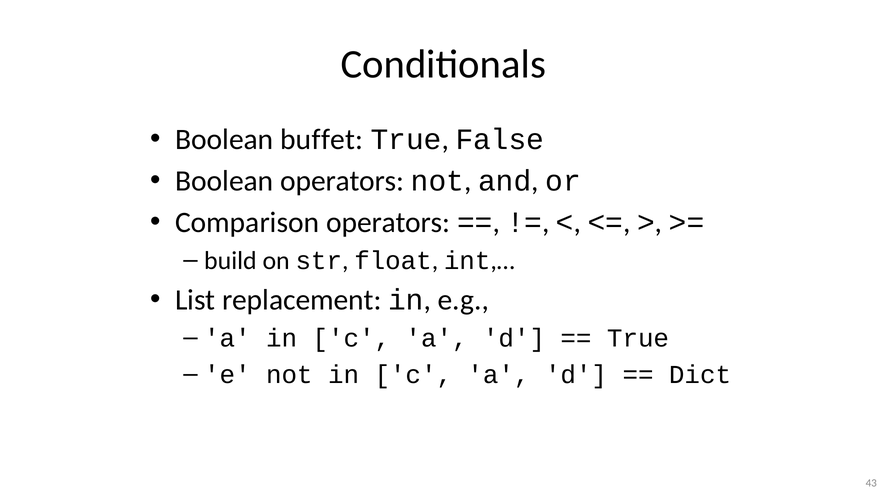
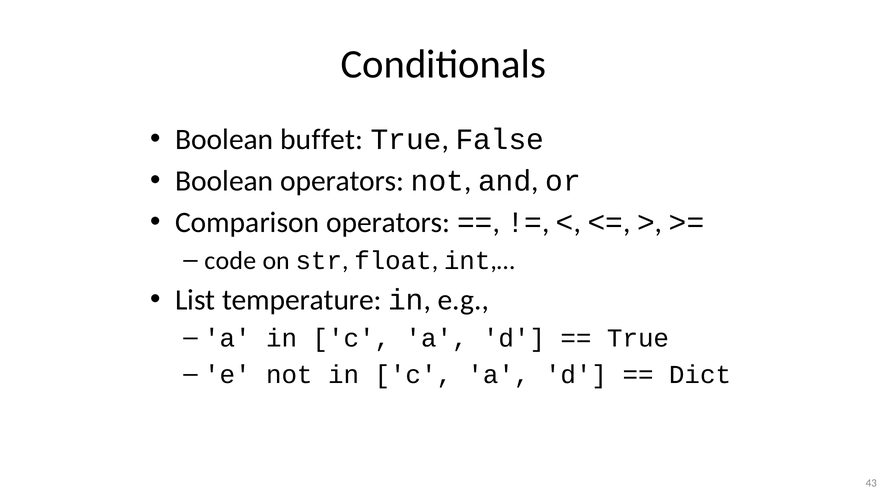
build: build -> code
replacement: replacement -> temperature
